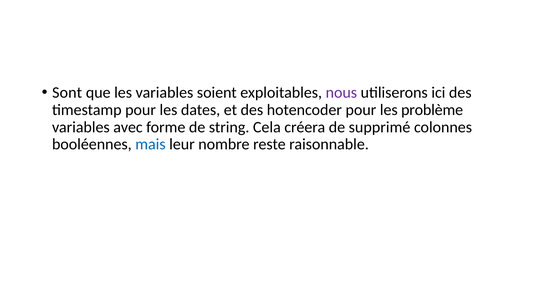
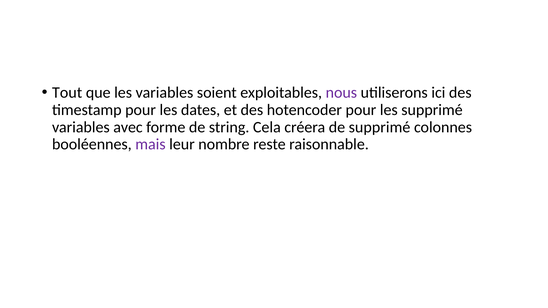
Sont: Sont -> Tout
les problème: problème -> supprimé
mais colour: blue -> purple
